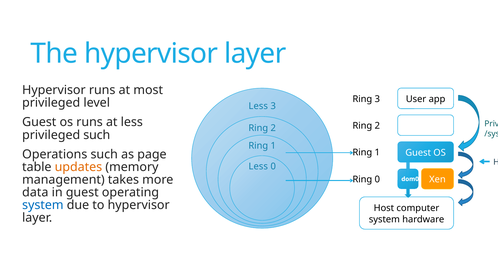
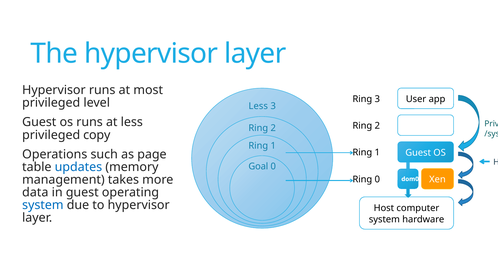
privileged such: such -> copy
updates colour: orange -> blue
Less at (258, 166): Less -> Goal
